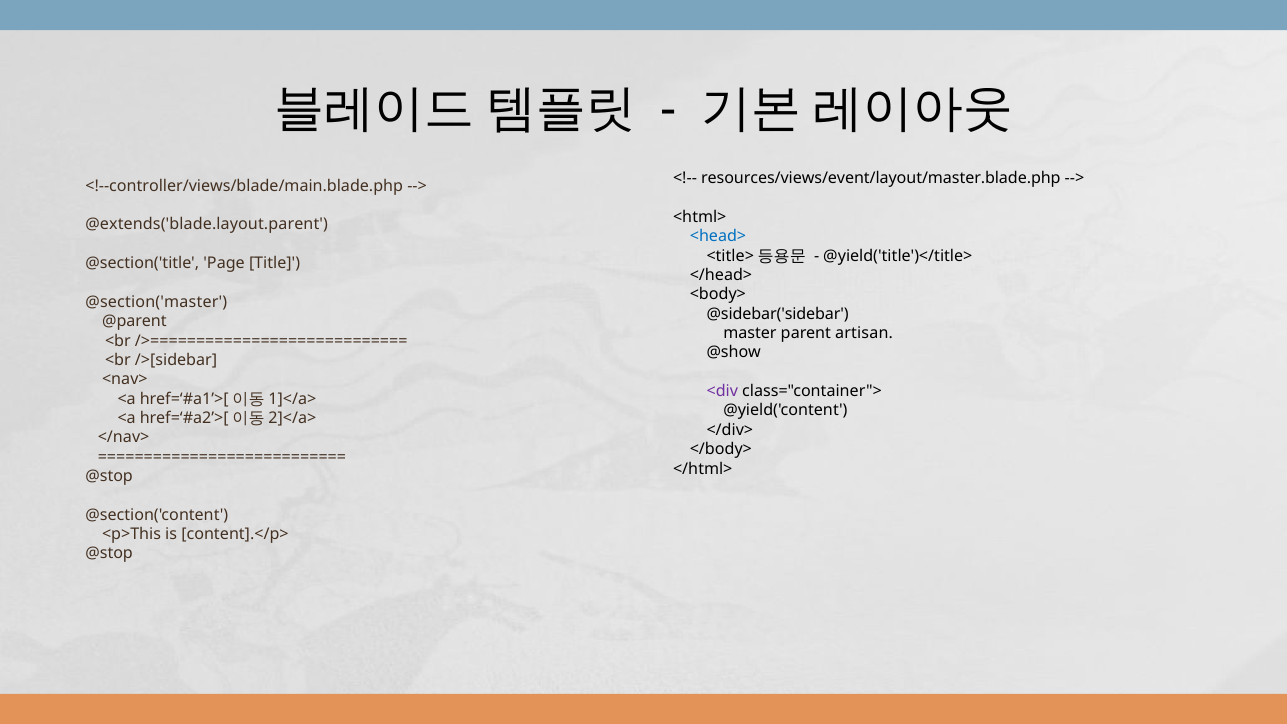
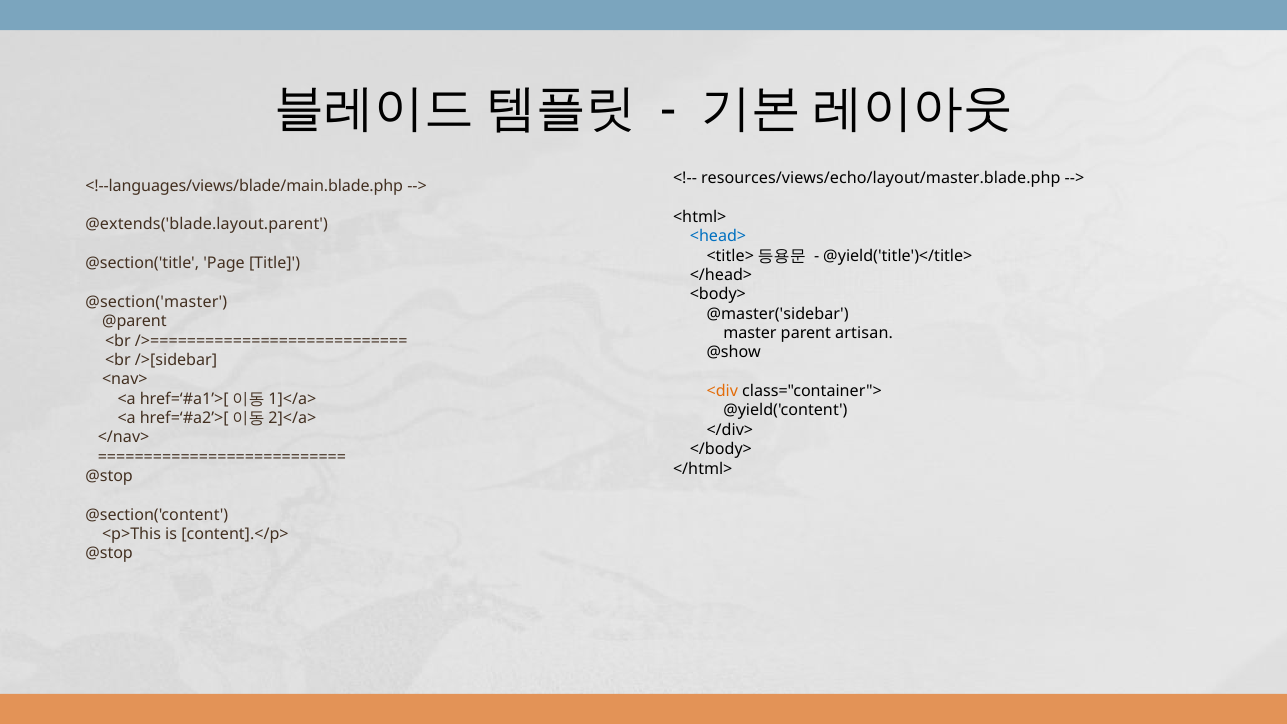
resources/views/event/layout/master.blade.php: resources/views/event/layout/master.blade.php -> resources/views/echo/layout/master.blade.php
<!--controller/views/blade/main.blade.php: <!--controller/views/blade/main.blade.php -> <!--languages/views/blade/main.blade.php
@sidebar('sidebar: @sidebar('sidebar -> @master('sidebar
<div colour: purple -> orange
